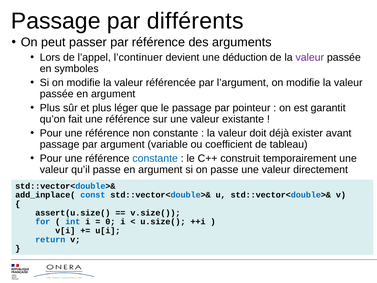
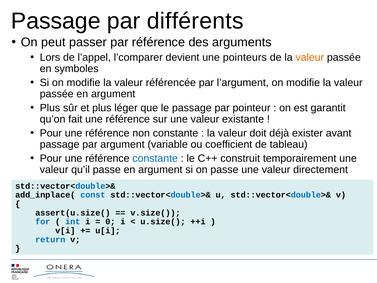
l’continuer: l’continuer -> l’comparer
déduction: déduction -> pointeurs
valeur at (310, 57) colour: purple -> orange
